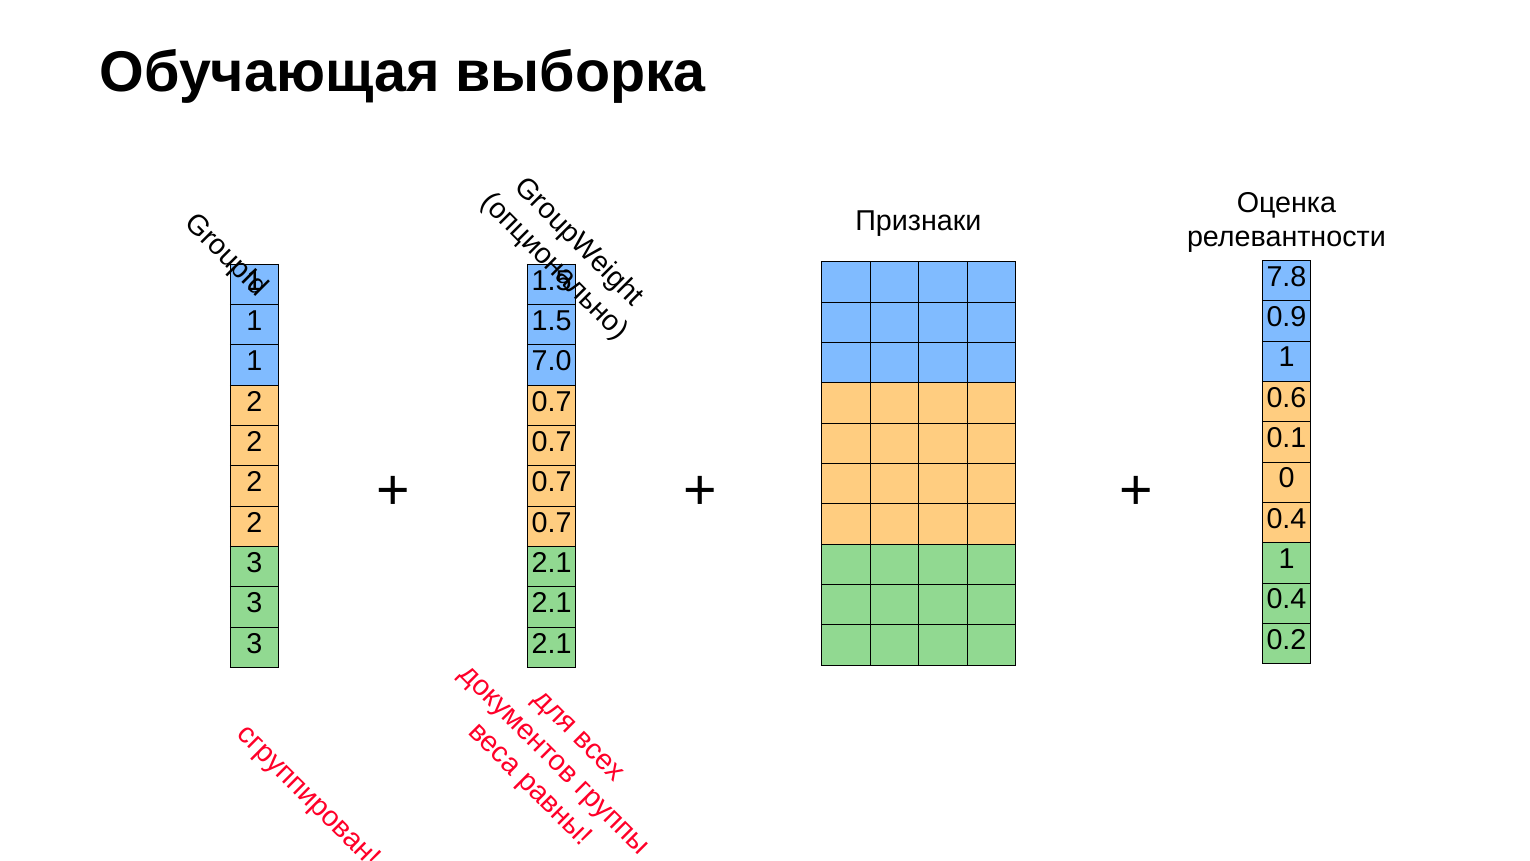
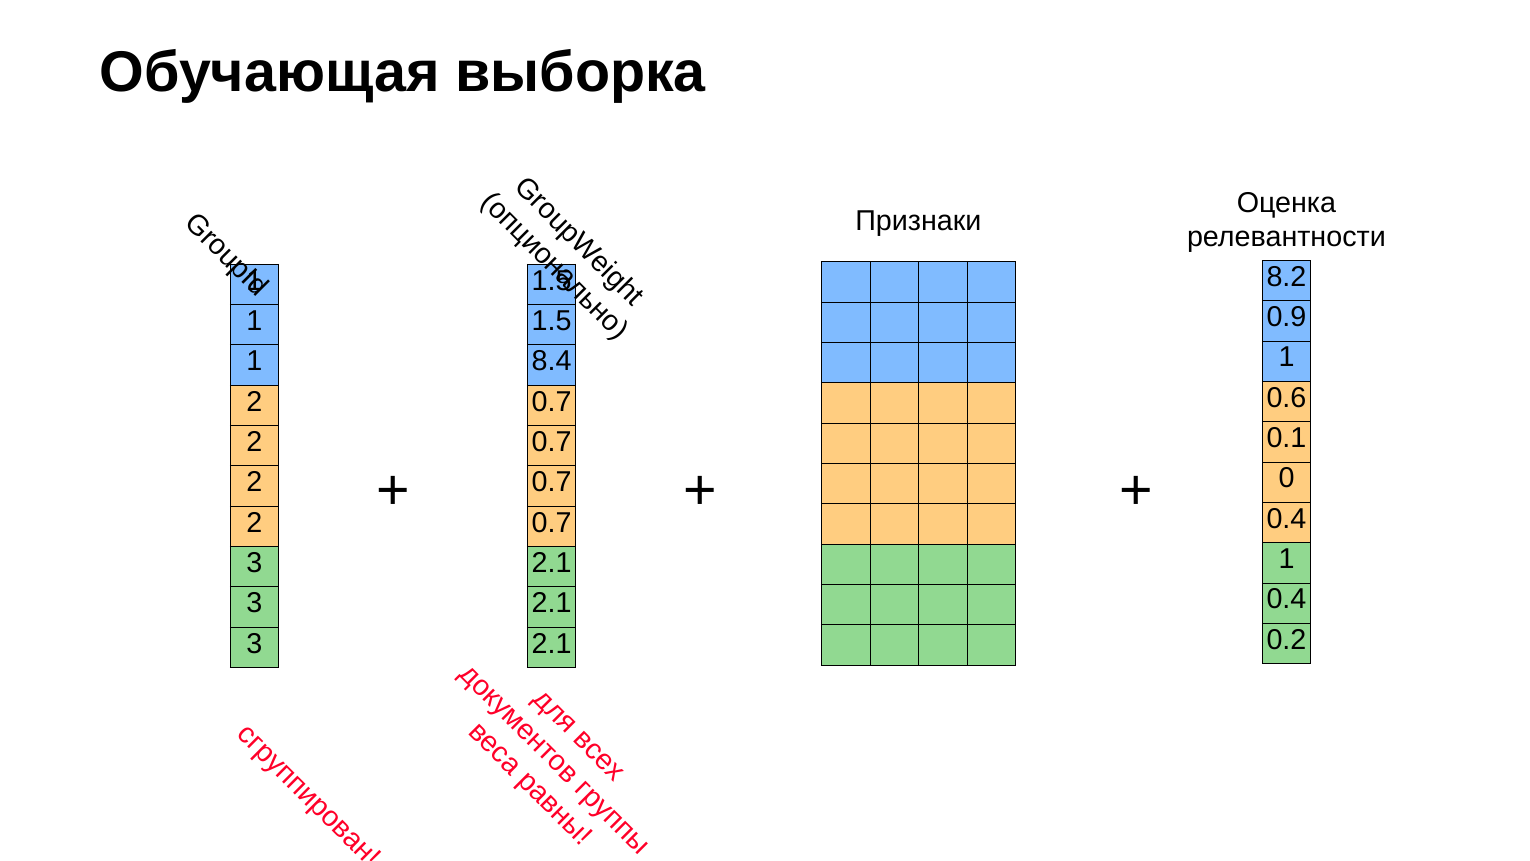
7.8: 7.8 -> 8.2
7.0: 7.0 -> 8.4
